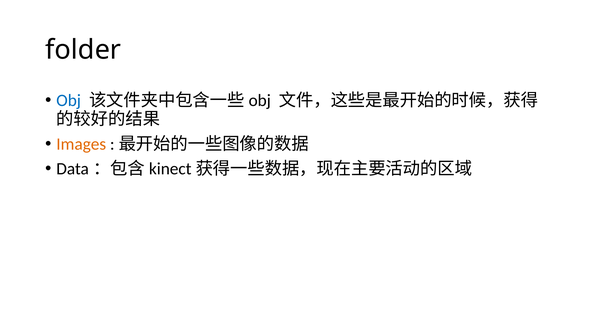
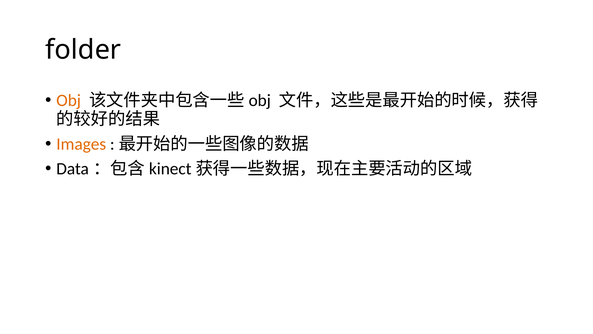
Obj colour: blue -> orange
